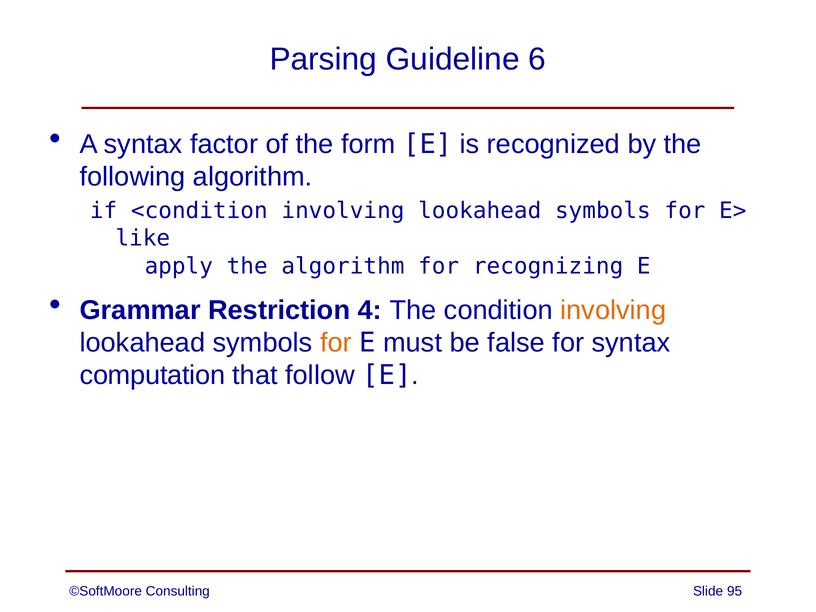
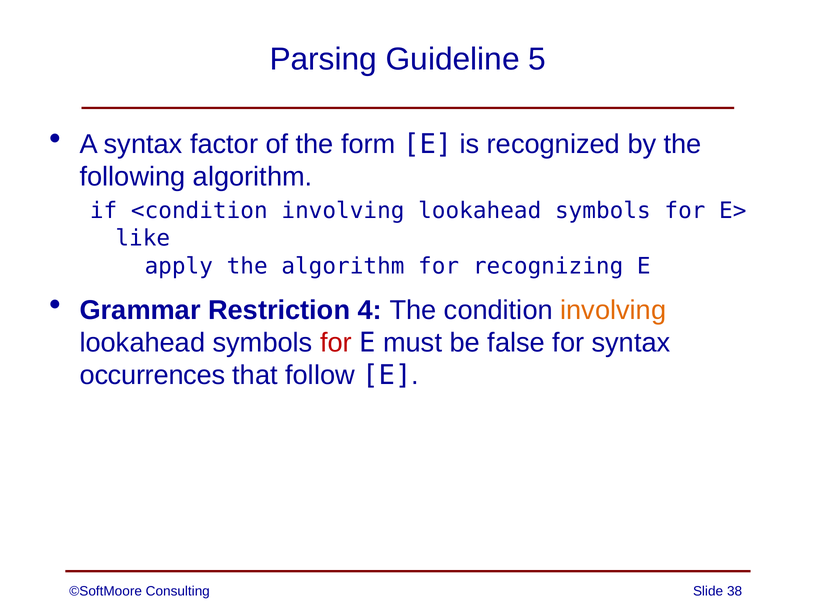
6: 6 -> 5
for at (336, 343) colour: orange -> red
computation: computation -> occurrences
95: 95 -> 38
